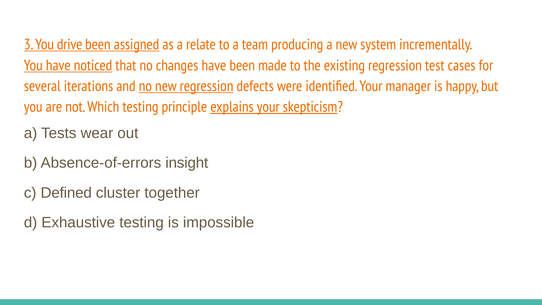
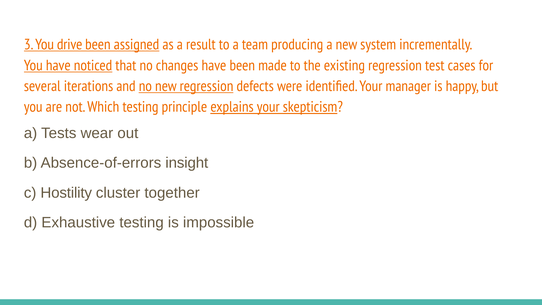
relate: relate -> result
Defined: Defined -> Hostility
